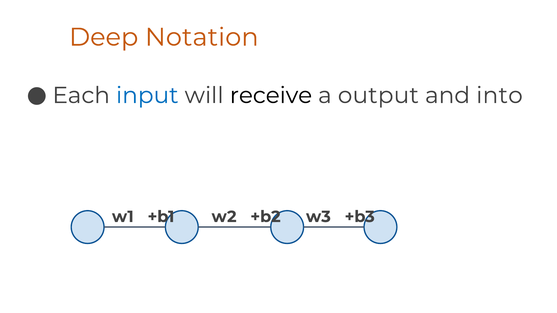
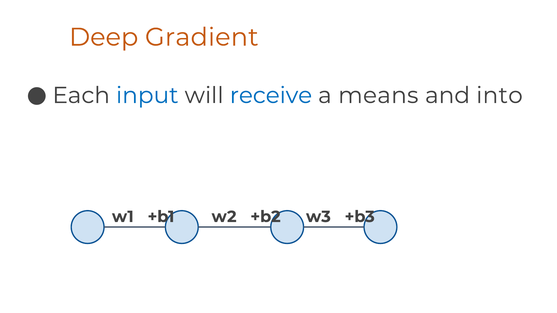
Notation: Notation -> Gradient
receive colour: black -> blue
output: output -> means
